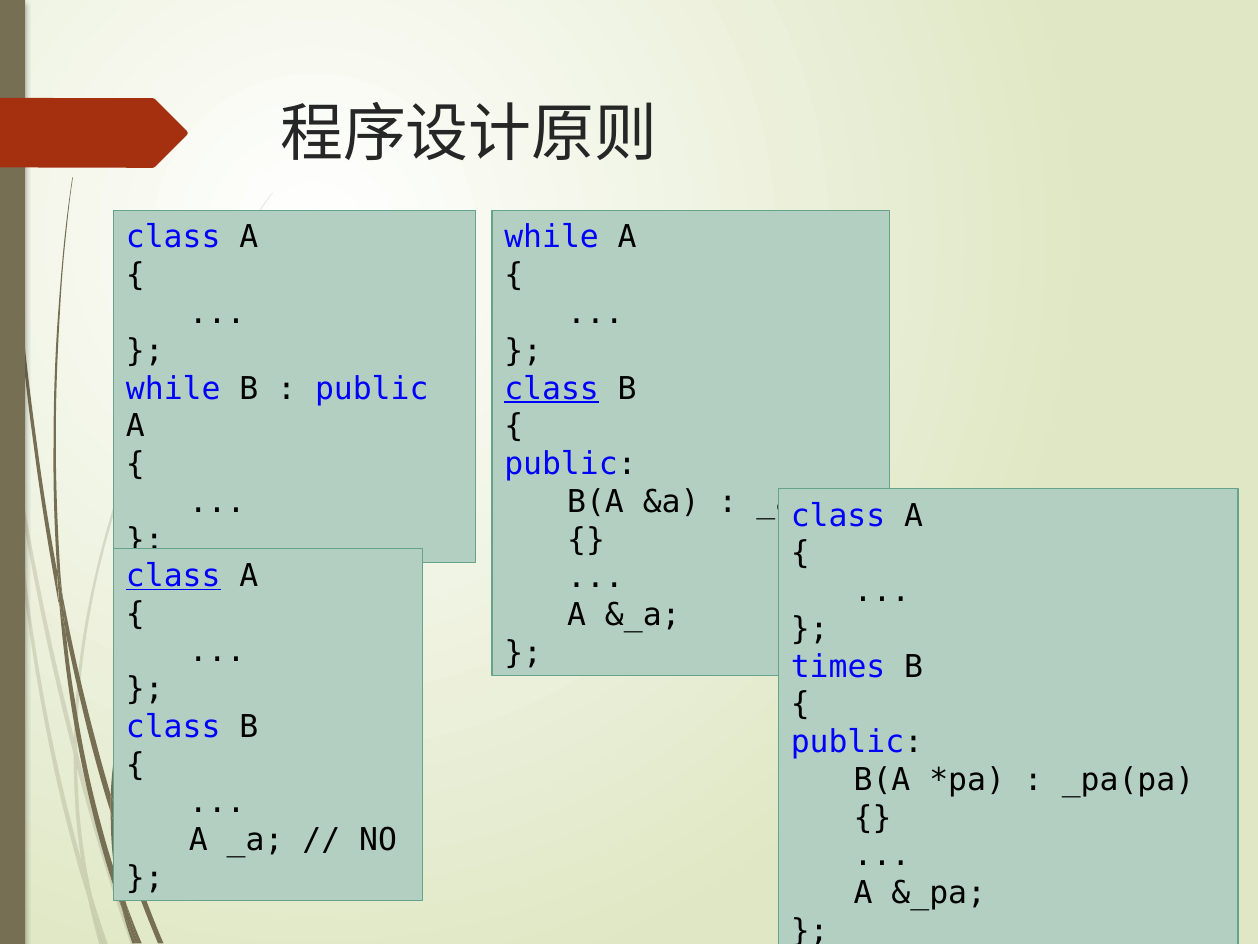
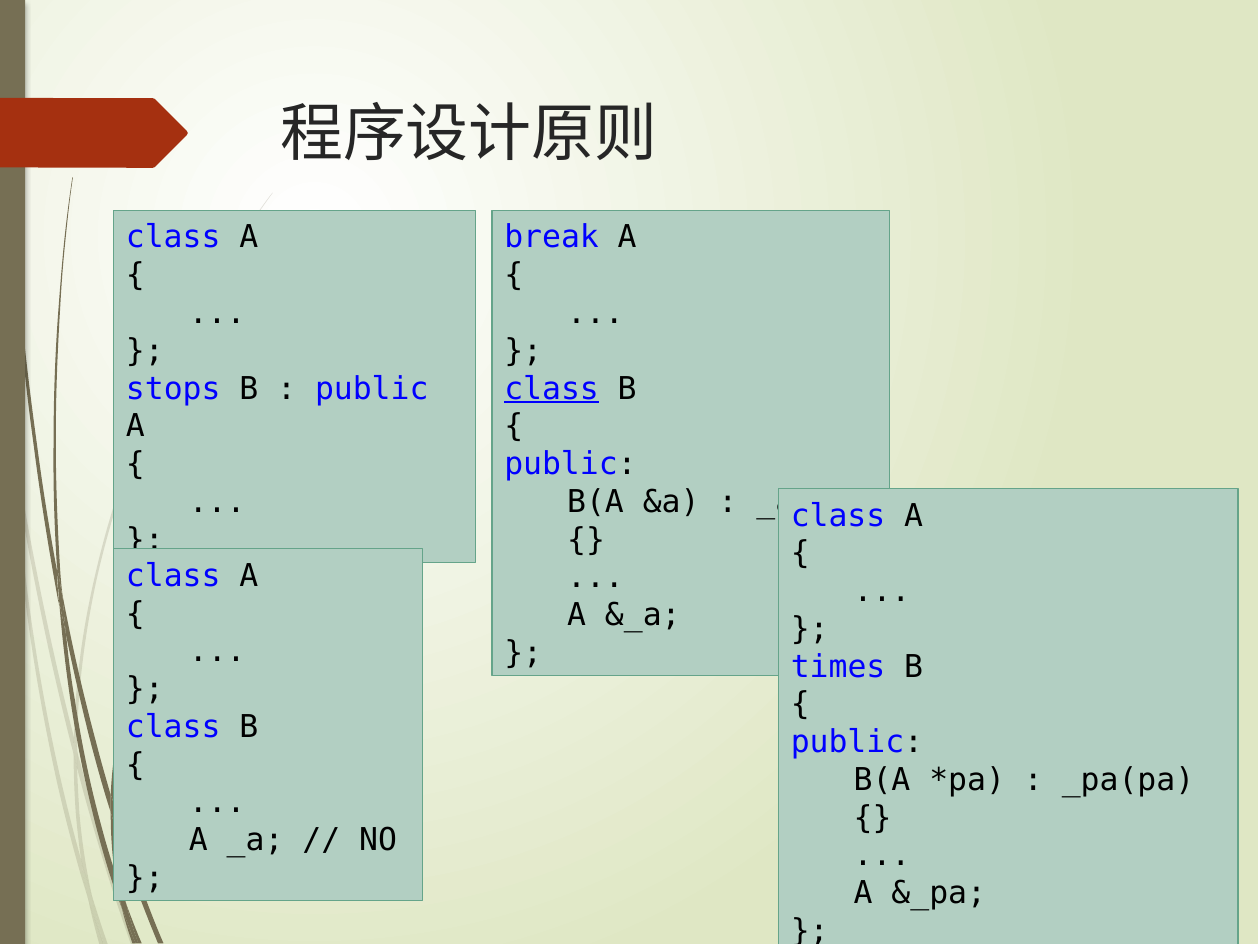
while at (552, 237): while -> break
while at (173, 388): while -> stops
class at (173, 576) underline: present -> none
